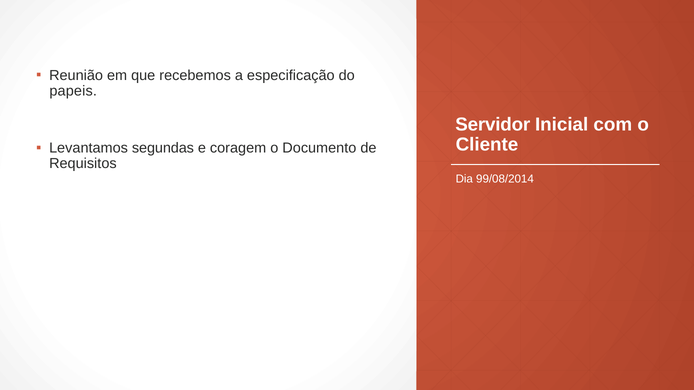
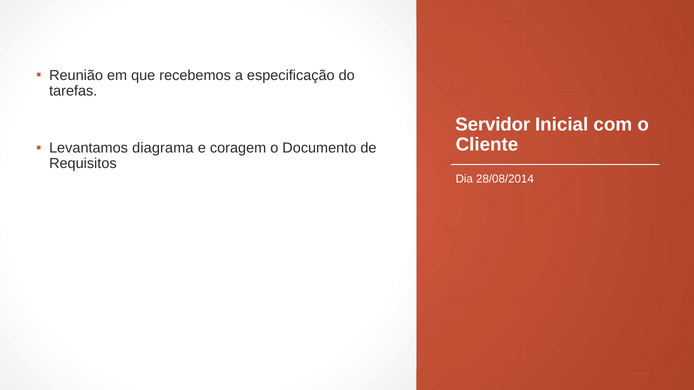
papeis: papeis -> tarefas
segundas: segundas -> diagrama
99/08/2014: 99/08/2014 -> 28/08/2014
